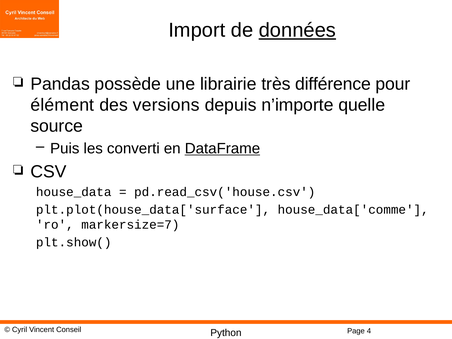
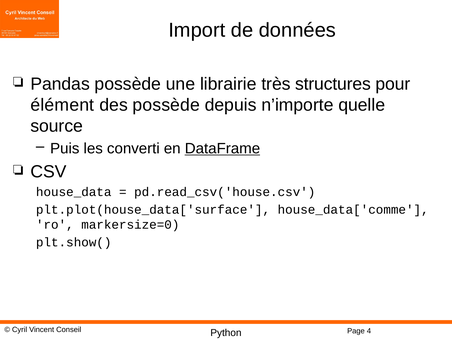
données underline: present -> none
différence: différence -> structures
des versions: versions -> possède
markersize=7: markersize=7 -> markersize=0
